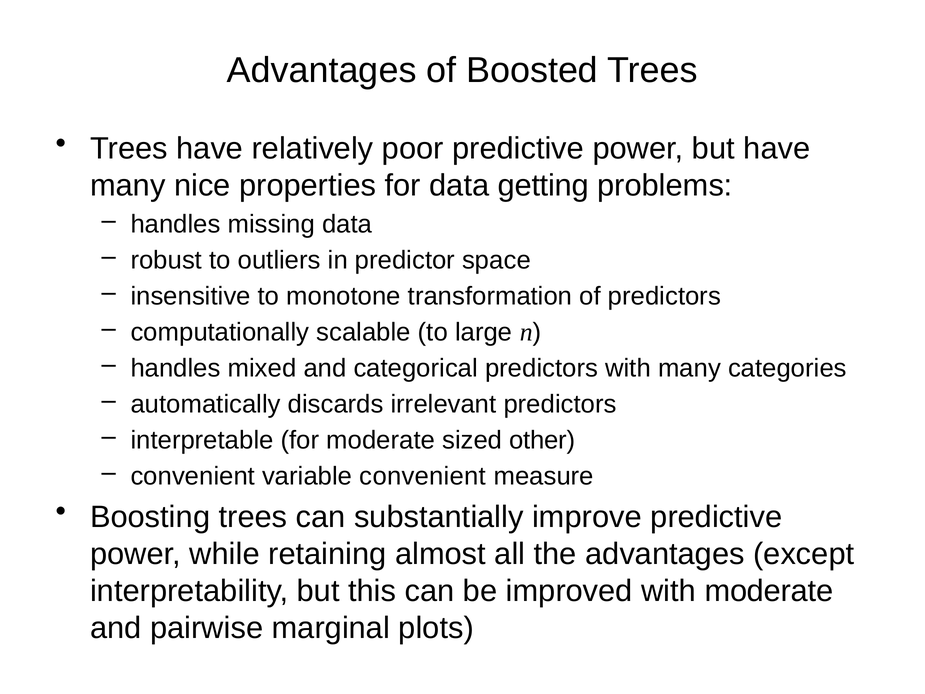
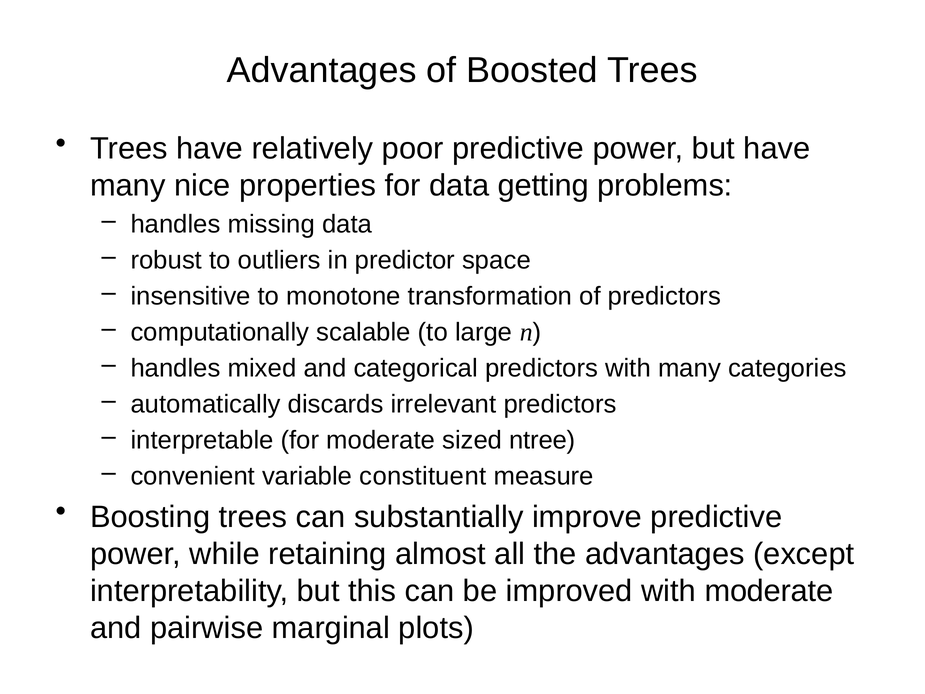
other: other -> ntree
variable convenient: convenient -> constituent
